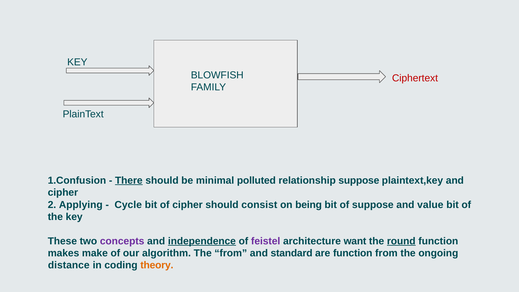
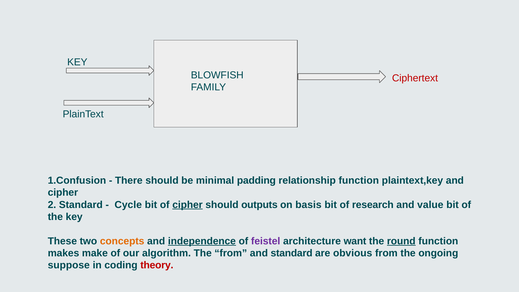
There underline: present -> none
polluted: polluted -> padding
relationship suppose: suppose -> function
2 Applying: Applying -> Standard
cipher at (187, 205) underline: none -> present
consist: consist -> outputs
being: being -> basis
of suppose: suppose -> research
concepts colour: purple -> orange
are function: function -> obvious
distance: distance -> suppose
theory colour: orange -> red
